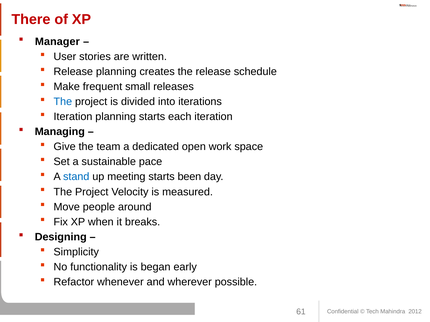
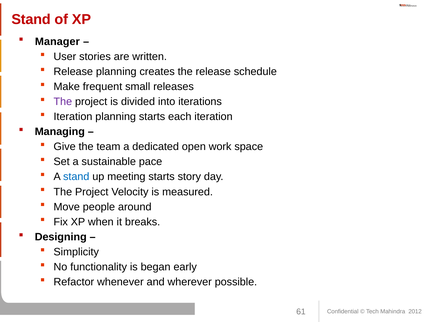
There at (31, 20): There -> Stand
The at (63, 102) colour: blue -> purple
been: been -> story
